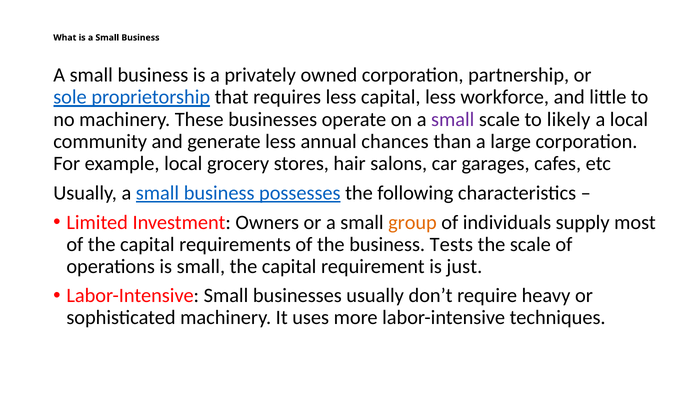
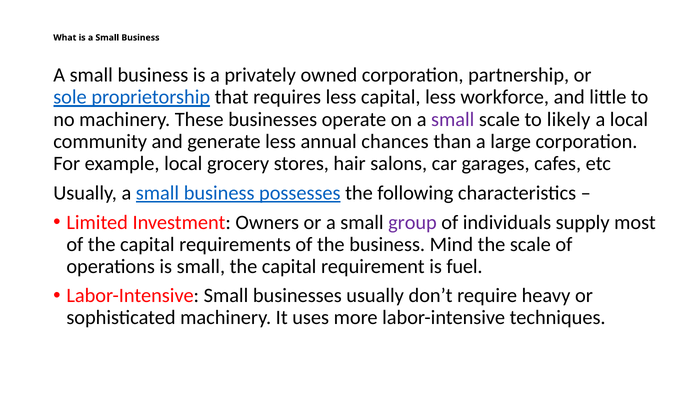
group colour: orange -> purple
Tests: Tests -> Mind
just: just -> fuel
